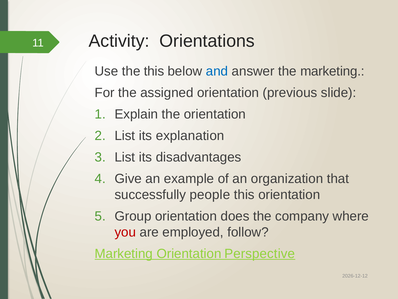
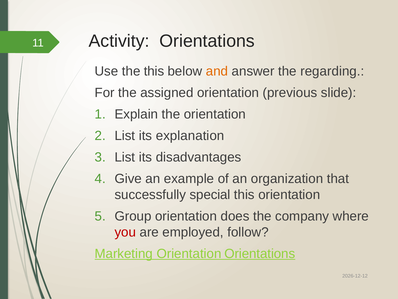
and colour: blue -> orange
the marketing: marketing -> regarding
people: people -> special
Orientation Perspective: Perspective -> Orientations
